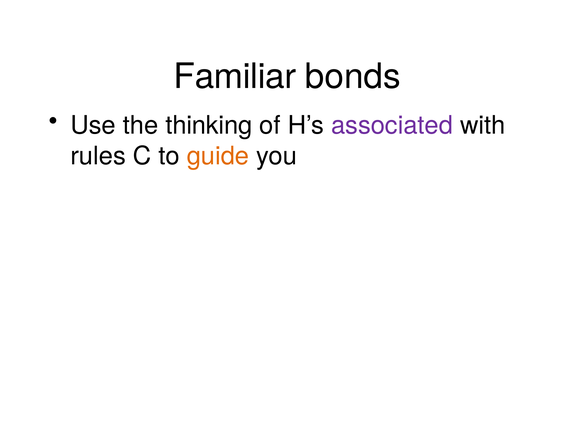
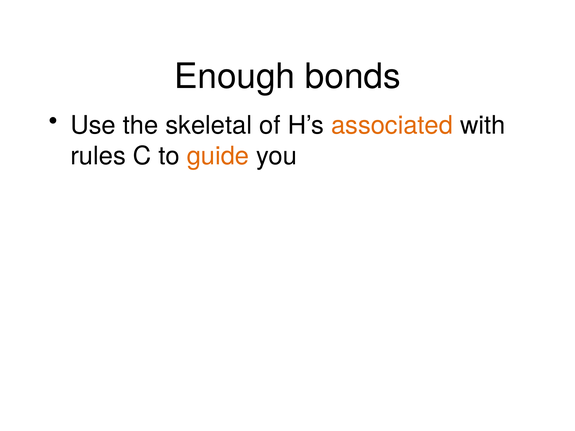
Familiar: Familiar -> Enough
thinking: thinking -> skeletal
associated colour: purple -> orange
